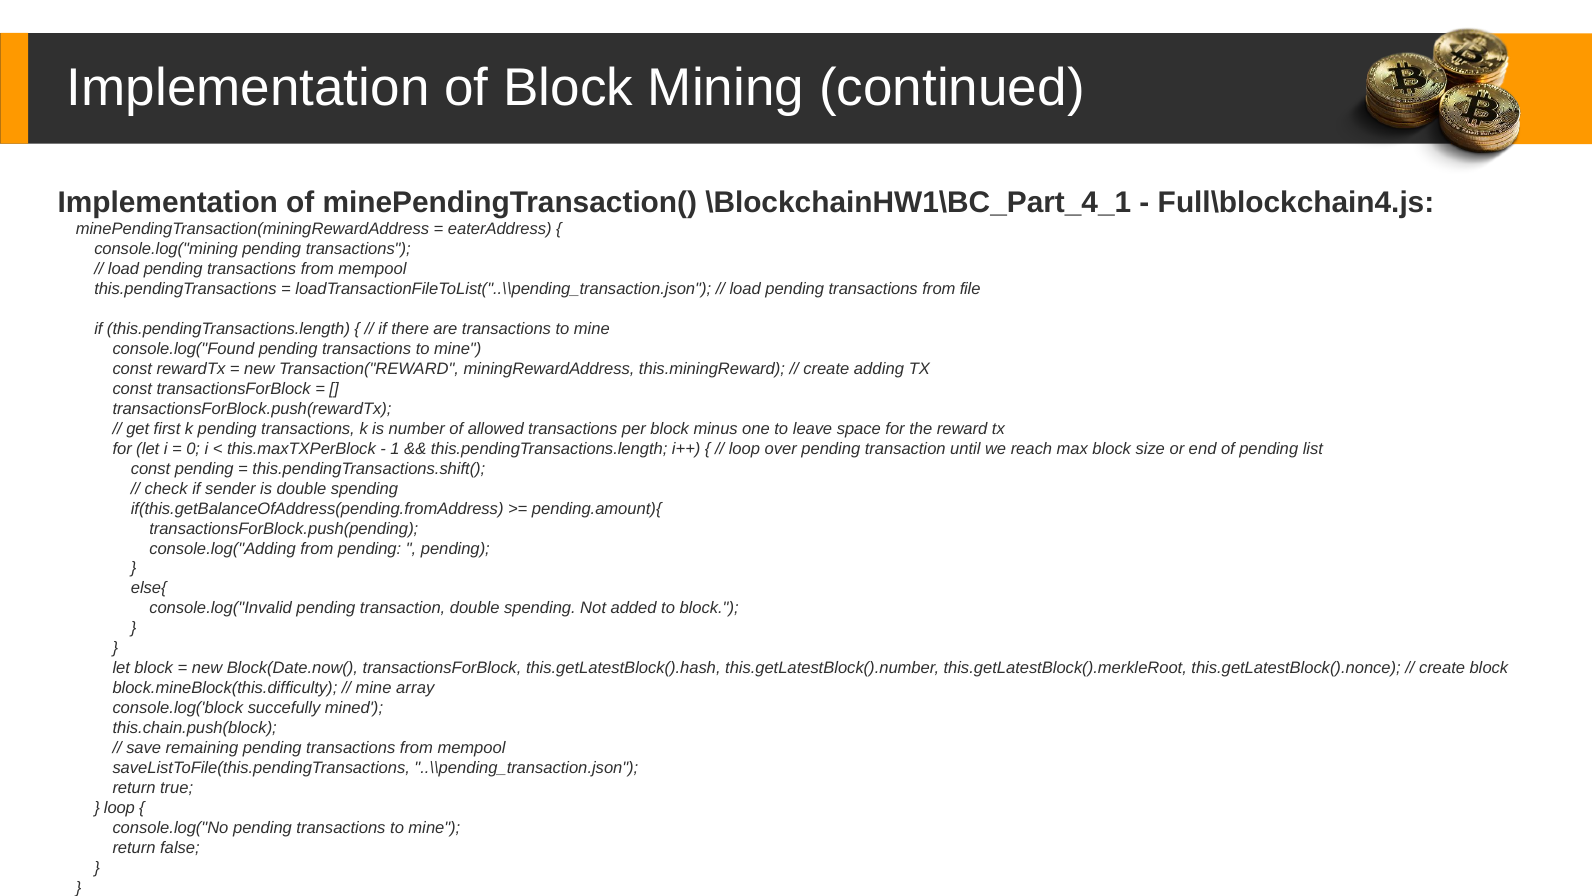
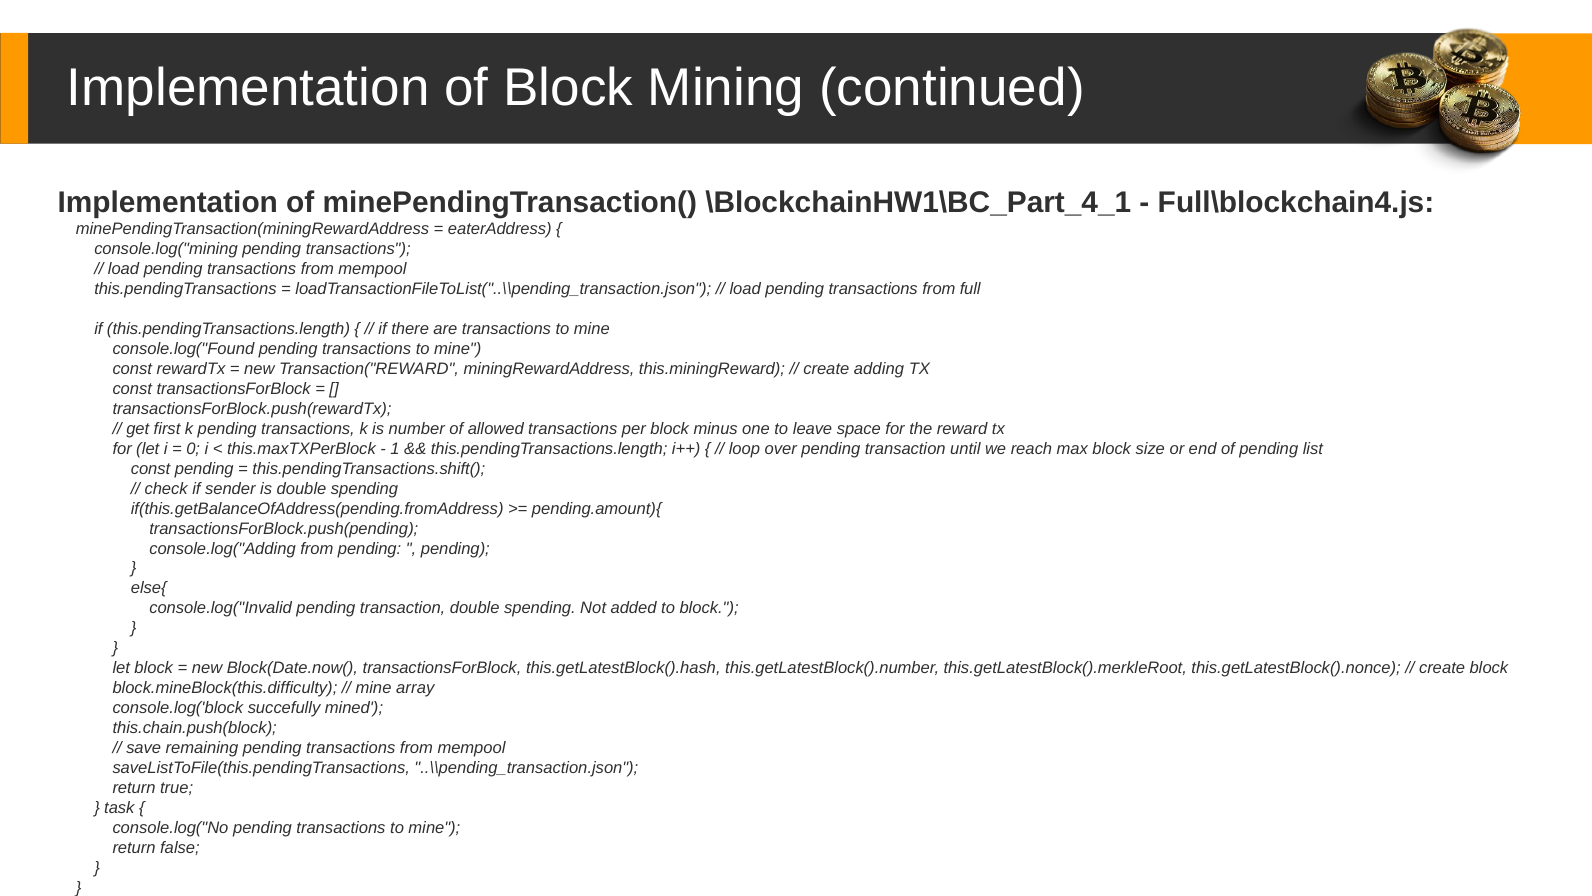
file: file -> full
loop at (119, 807): loop -> task
